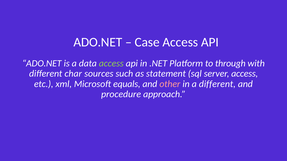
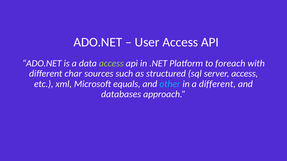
Case: Case -> User
through: through -> foreach
statement: statement -> structured
other colour: pink -> light blue
procedure: procedure -> databases
